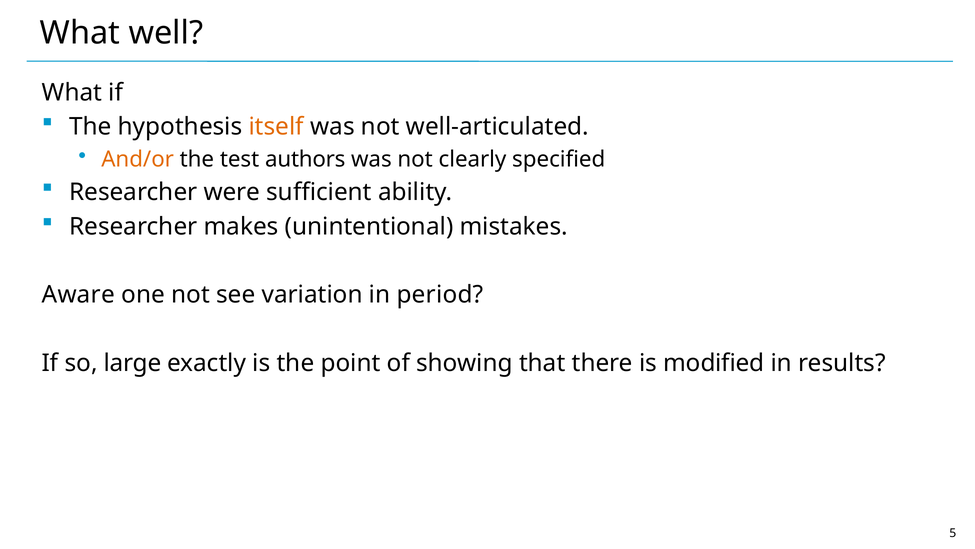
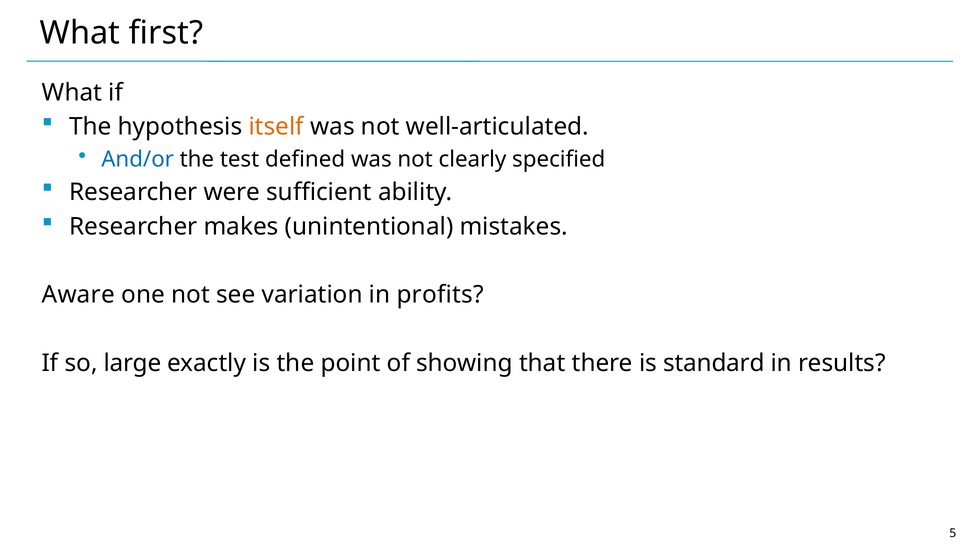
well: well -> first
And/or colour: orange -> blue
authors: authors -> defined
period: period -> profits
modified: modified -> standard
